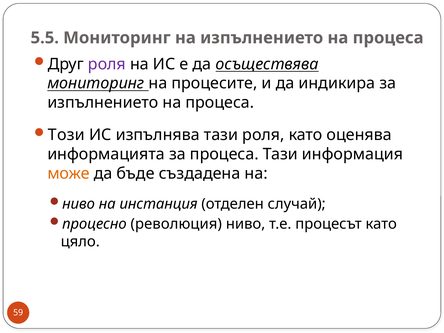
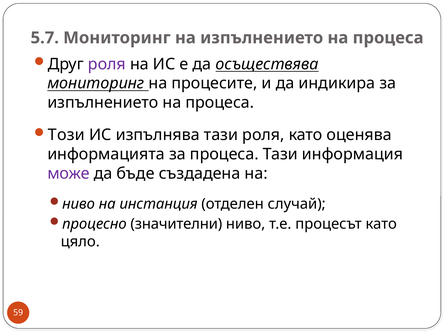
5.5: 5.5 -> 5.7
може colour: orange -> purple
революция: революция -> значителни
